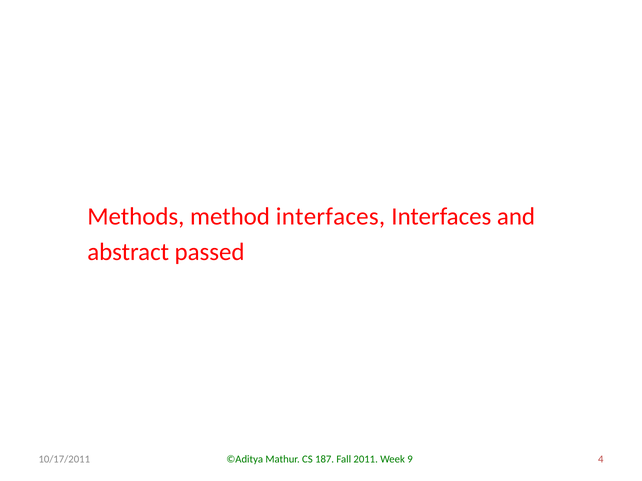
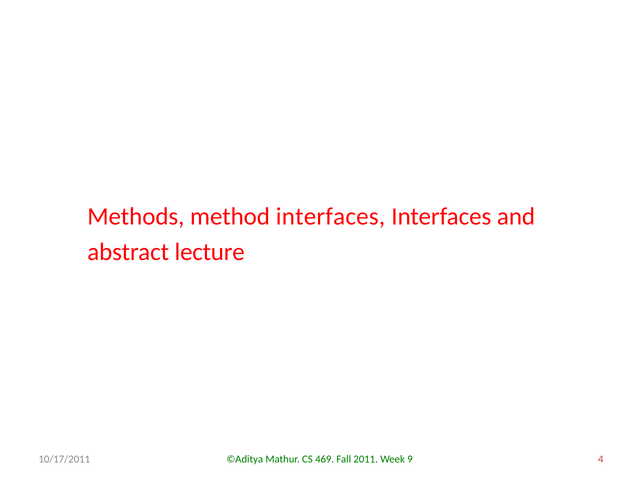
passed: passed -> lecture
187: 187 -> 469
